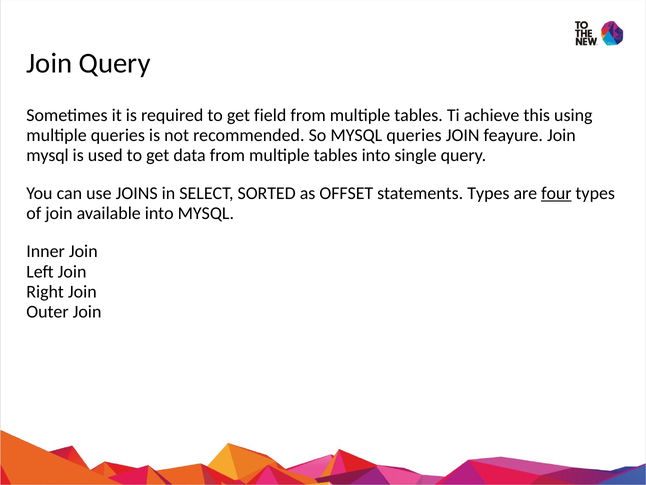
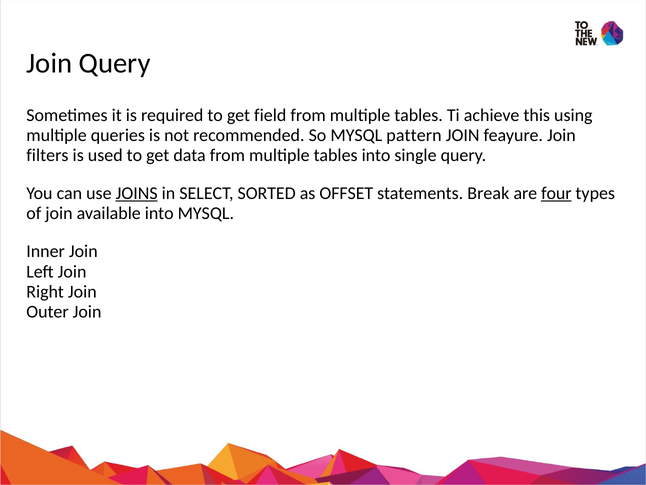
MYSQL queries: queries -> pattern
mysql at (48, 155): mysql -> filters
JOINS underline: none -> present
statements Types: Types -> Break
